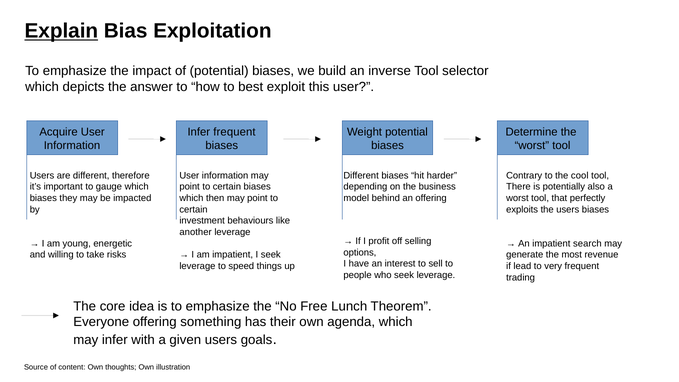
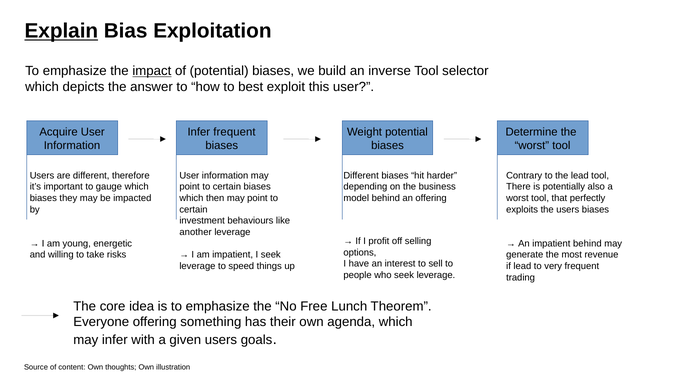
impact underline: none -> present
the cool: cool -> lead
impatient search: search -> behind
